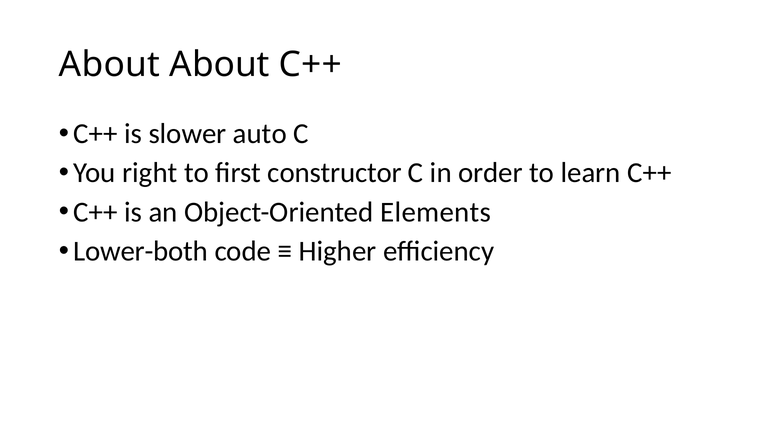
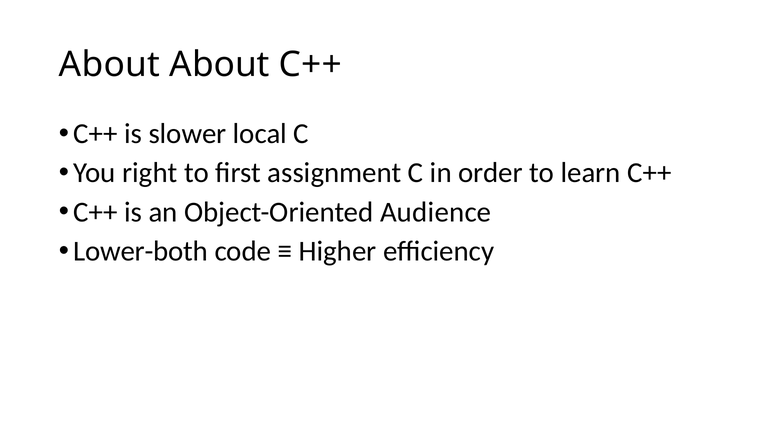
auto: auto -> local
constructor: constructor -> assignment
Elements: Elements -> Audience
